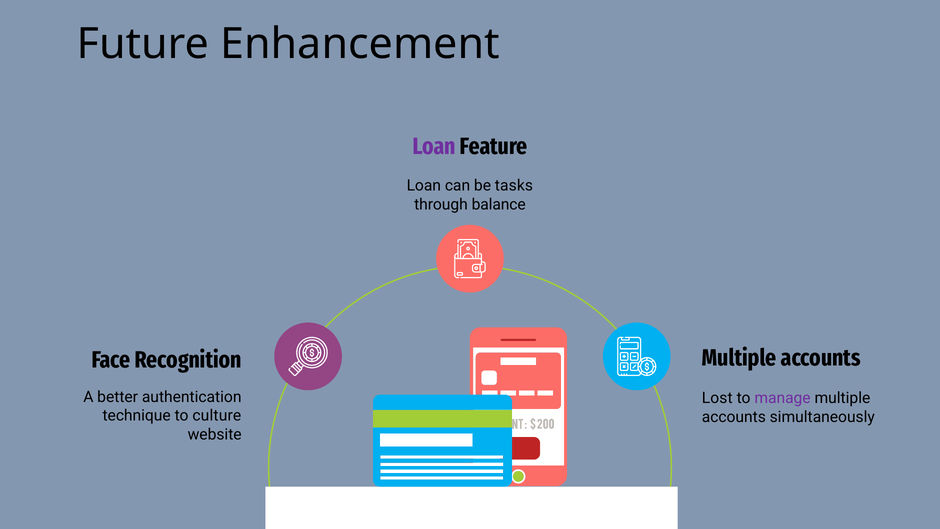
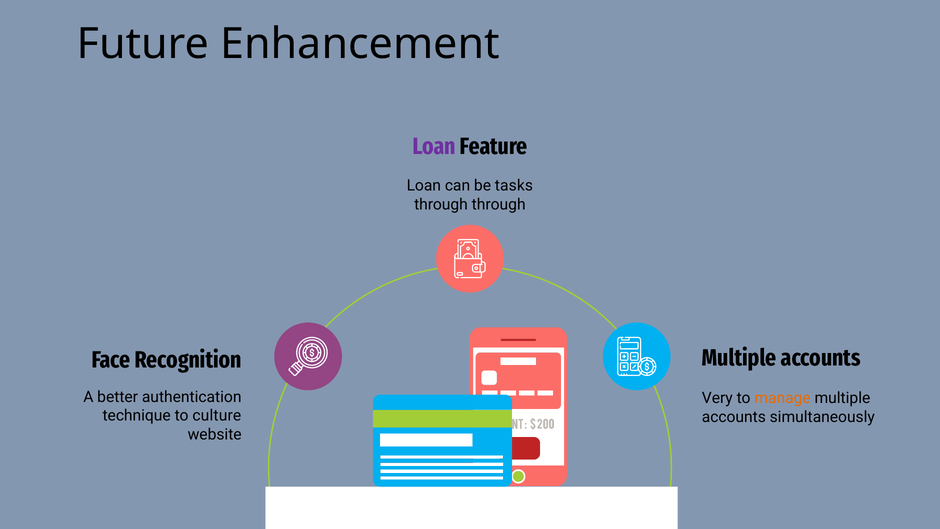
through balance: balance -> through
Lost: Lost -> Very
manage colour: purple -> orange
